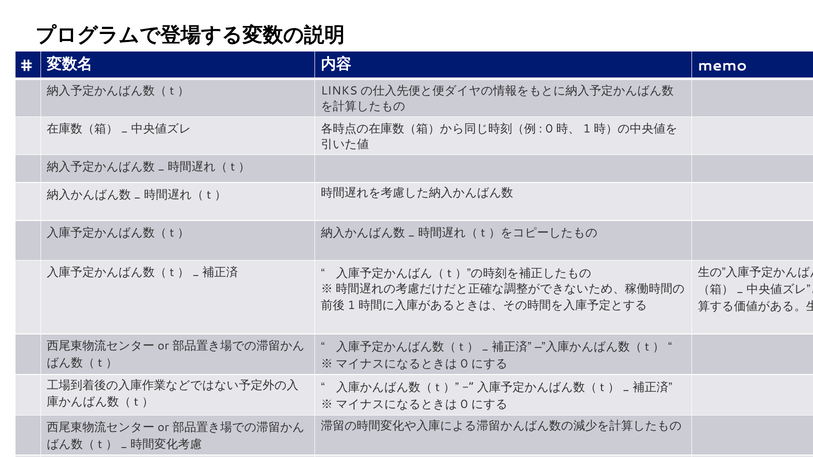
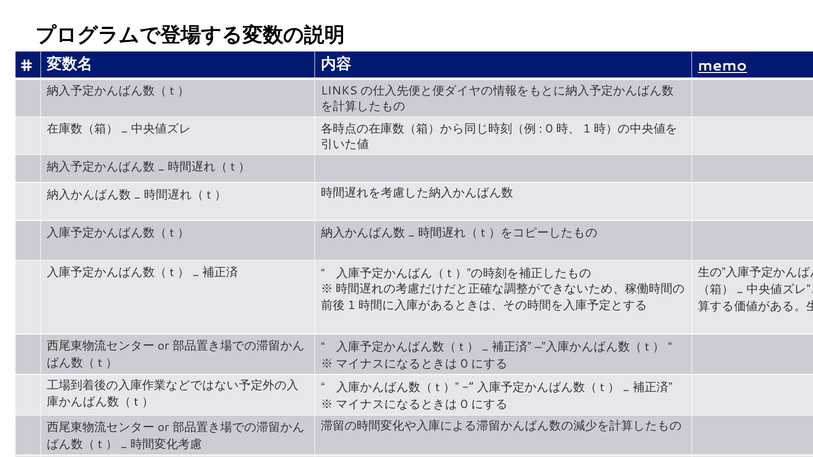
memo underline: none -> present
